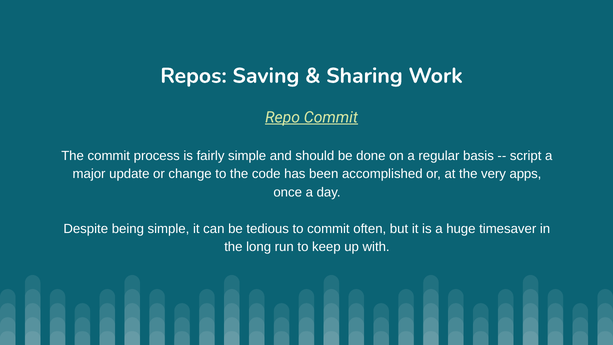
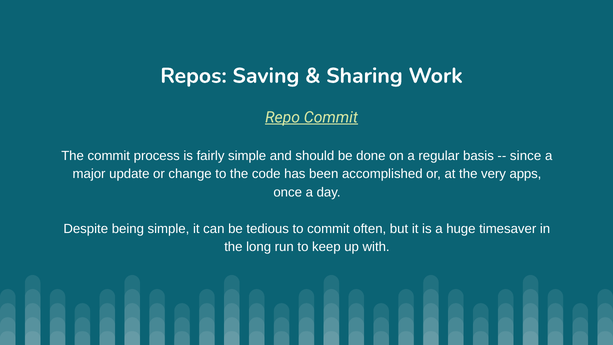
script: script -> since
